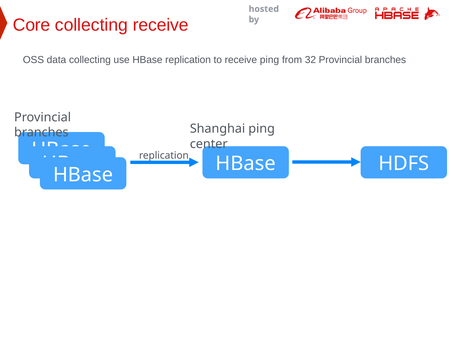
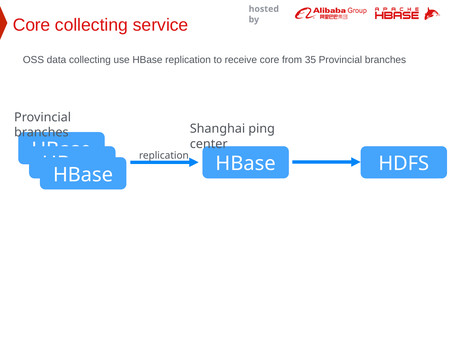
collecting receive: receive -> service
receive ping: ping -> core
32: 32 -> 35
